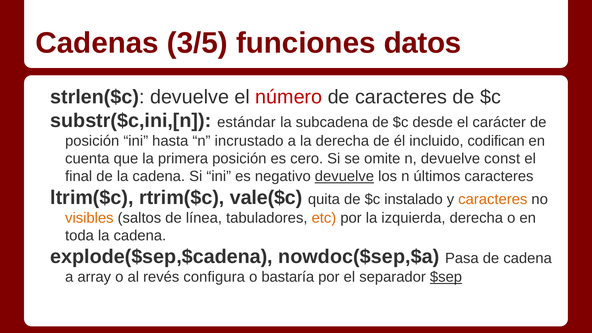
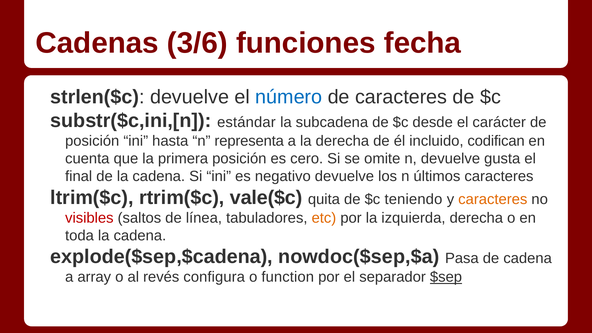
3/5: 3/5 -> 3/6
datos: datos -> fecha
número colour: red -> blue
incrustado: incrustado -> representa
const: const -> gusta
devuelve at (344, 176) underline: present -> none
instalado: instalado -> teniendo
visibles colour: orange -> red
bastaría: bastaría -> function
